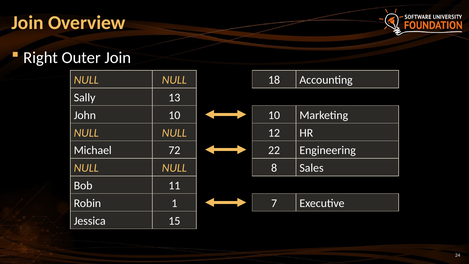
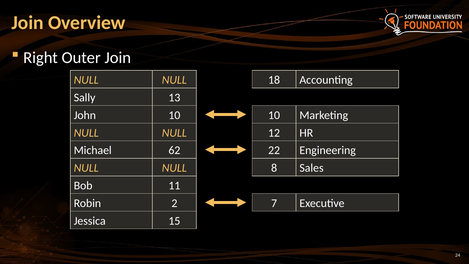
72: 72 -> 62
1: 1 -> 2
